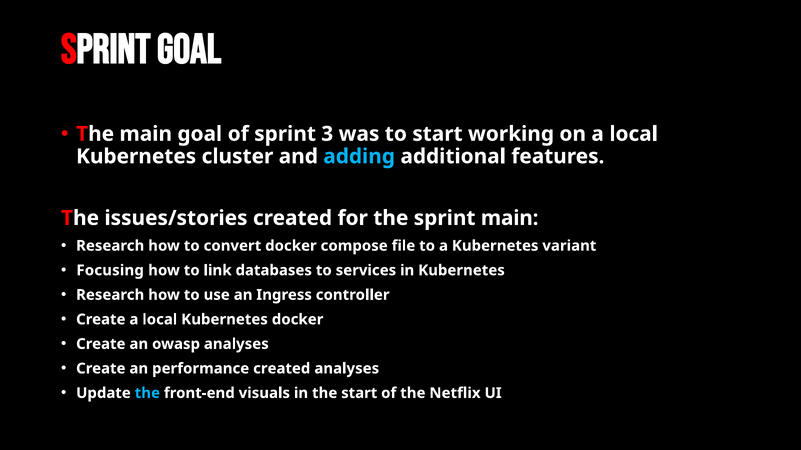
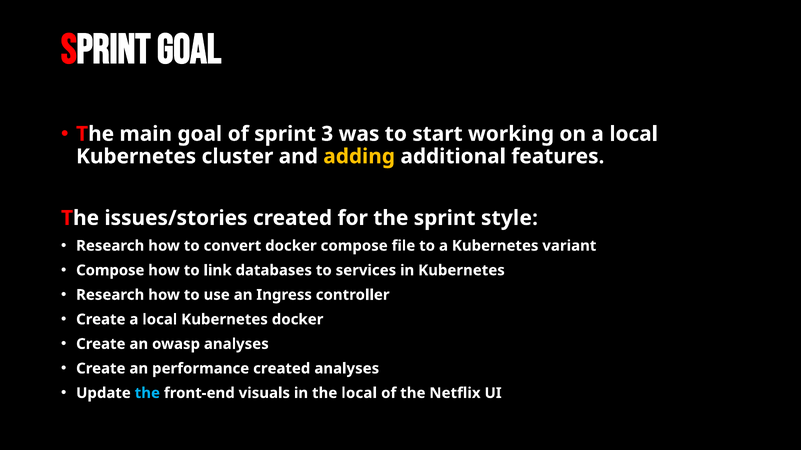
adding colour: light blue -> yellow
sprint main: main -> style
Focusing at (110, 271): Focusing -> Compose
the start: start -> local
